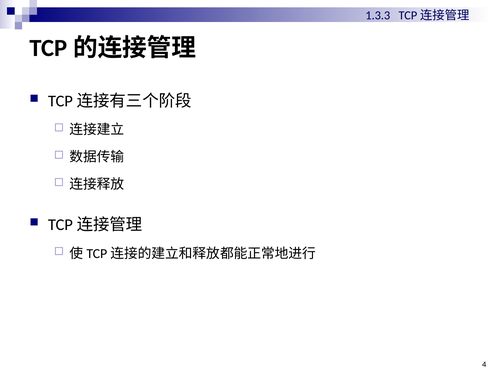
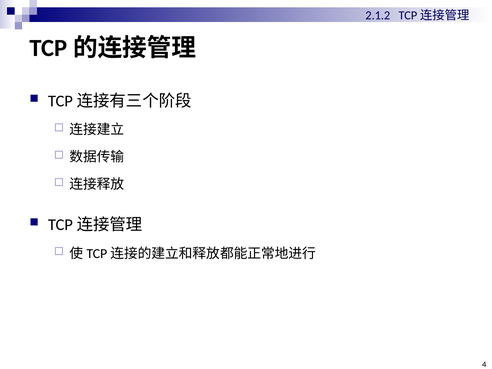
1.3.3: 1.3.3 -> 2.1.2
